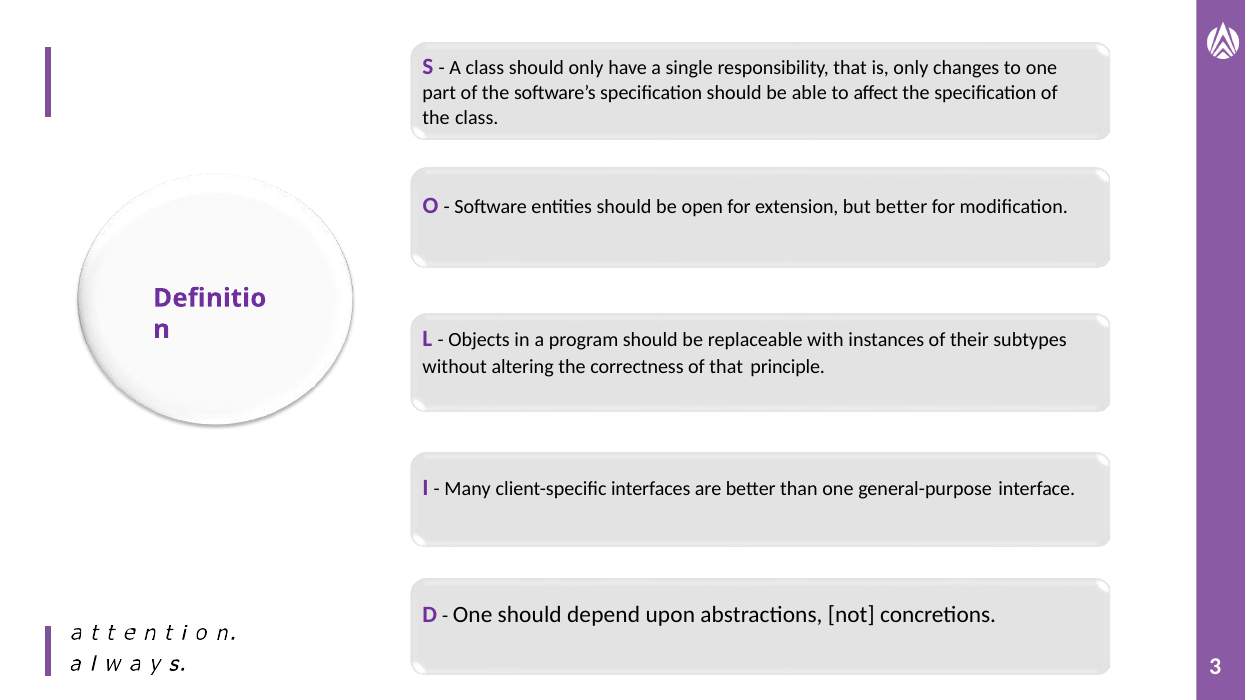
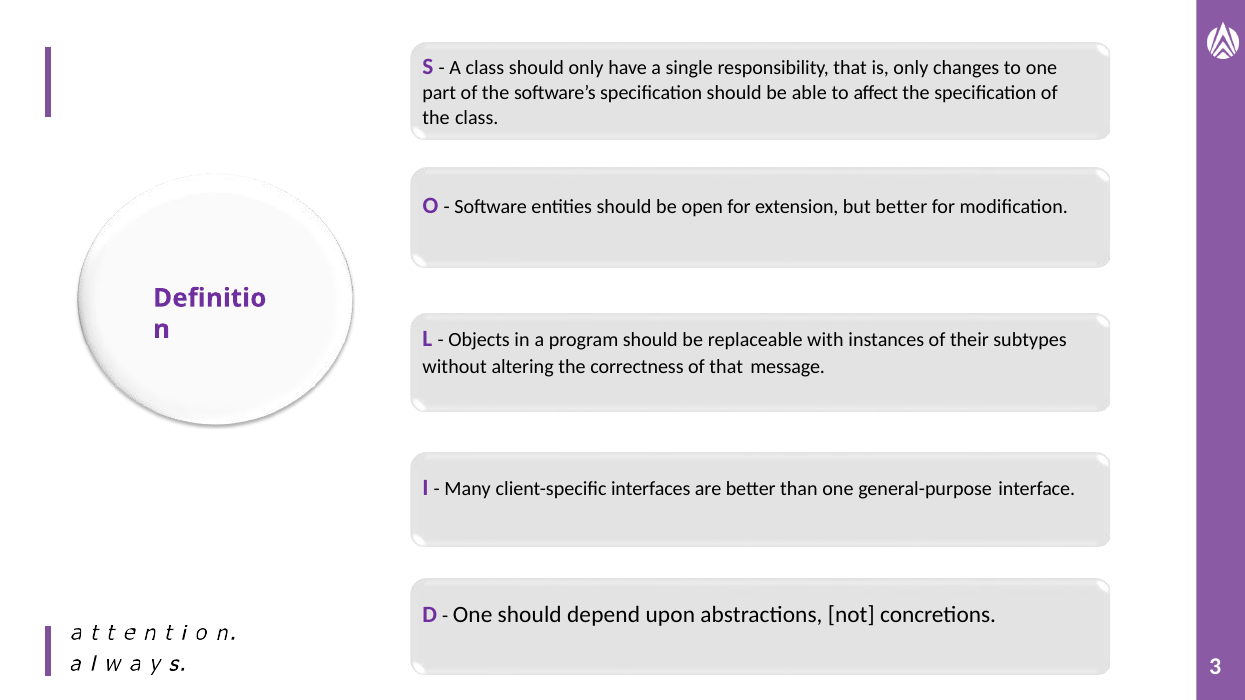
principle: principle -> message
